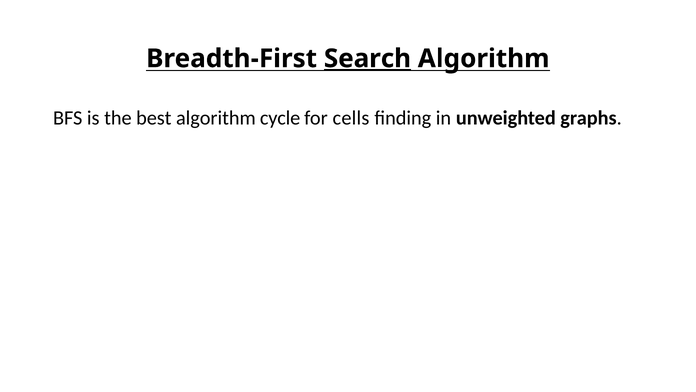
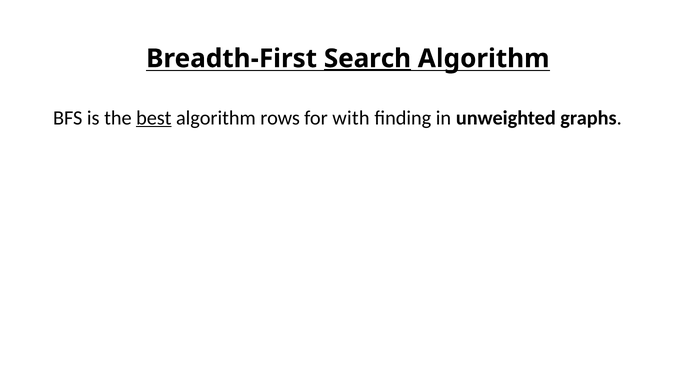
best underline: none -> present
cycle: cycle -> rows
cells: cells -> with
